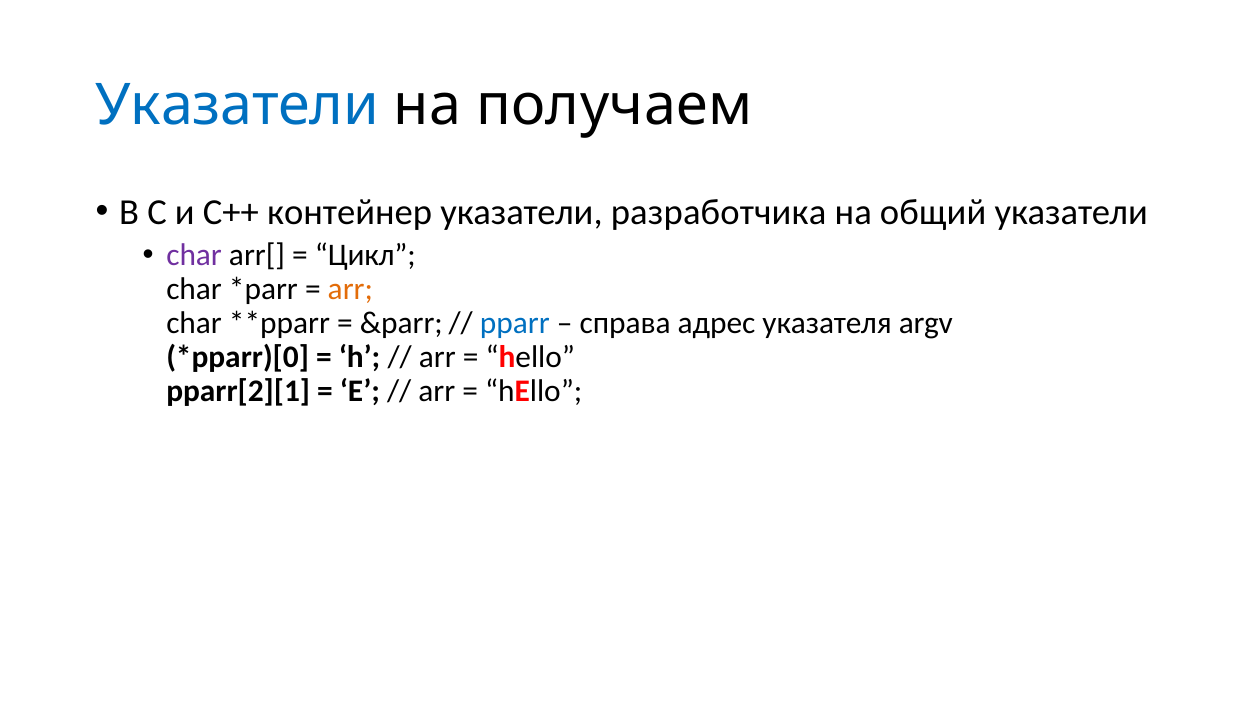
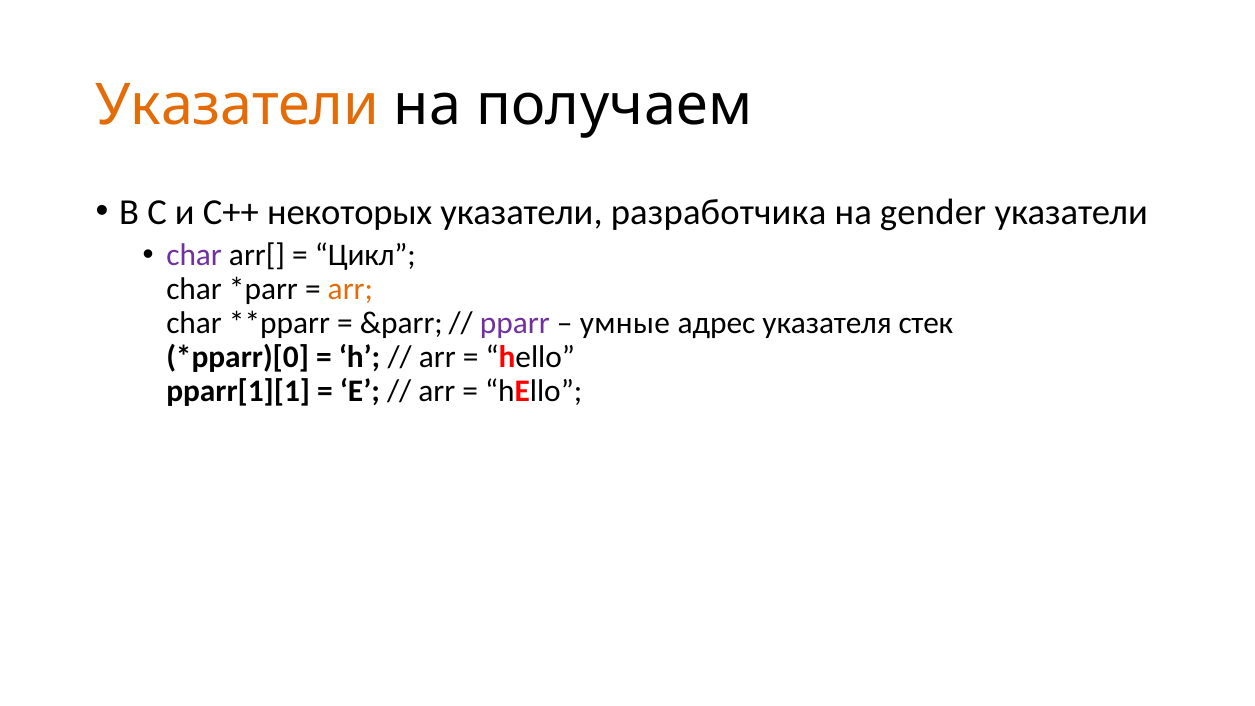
Указатели at (237, 105) colour: blue -> orange
контейнер: контейнер -> некоторых
общий: общий -> gender
pparr colour: blue -> purple
справа: справа -> умные
argv: argv -> стек
pparr[2][1: pparr[2][1 -> pparr[1][1
